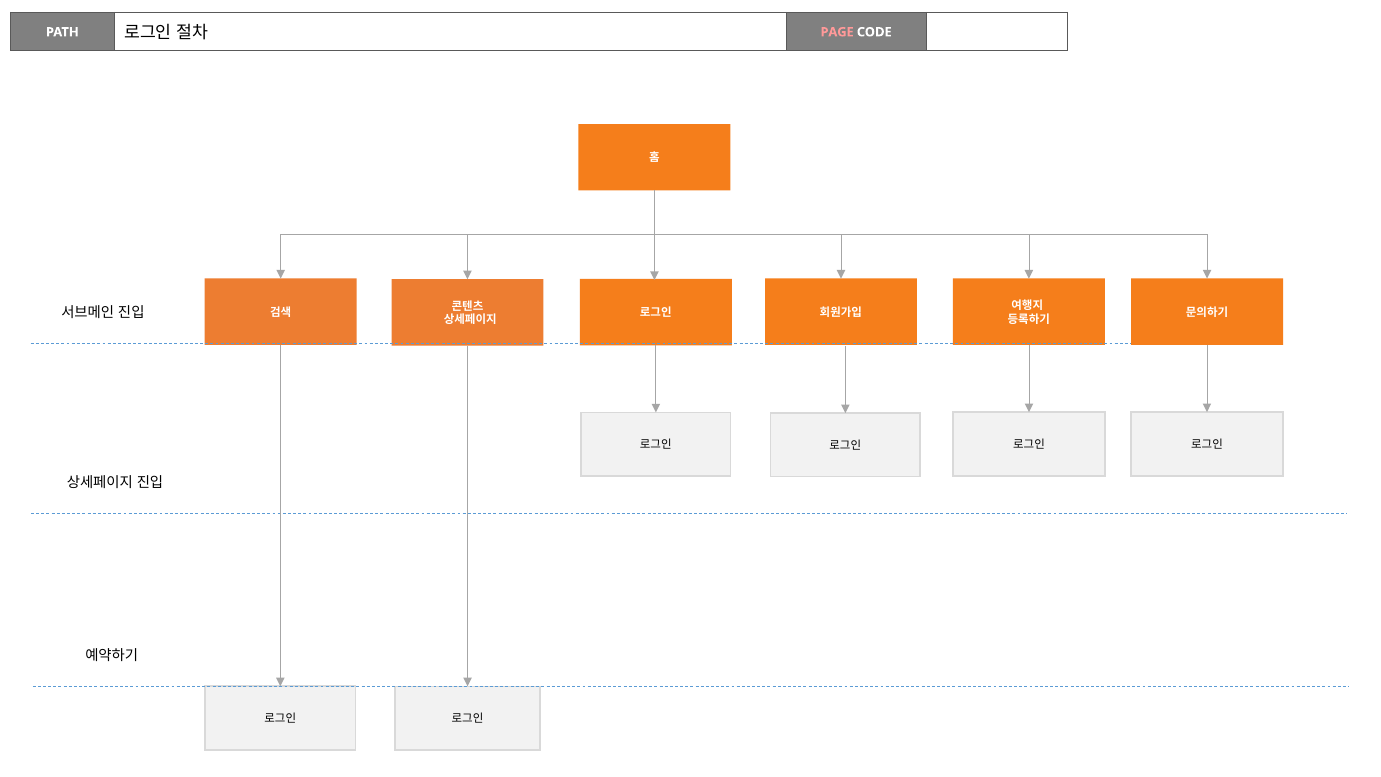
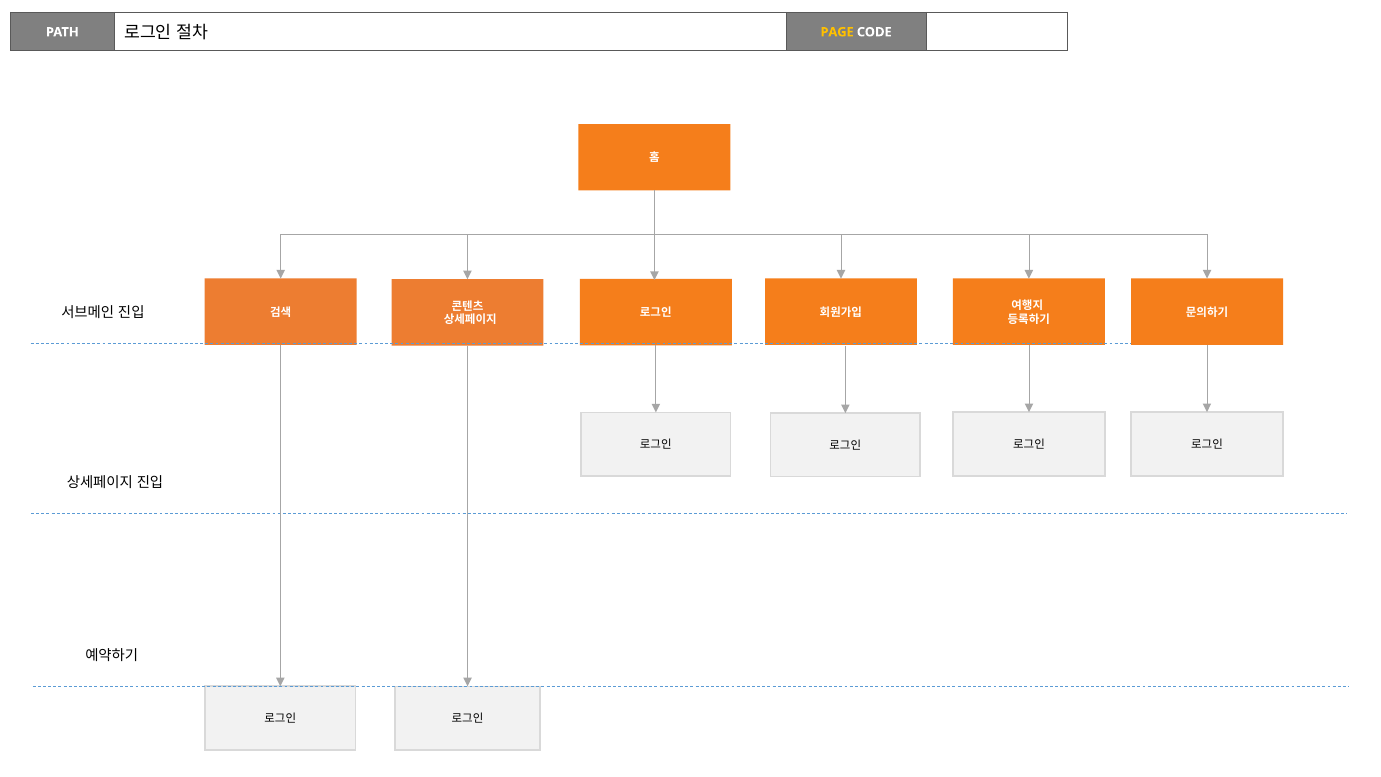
PAGE colour: pink -> yellow
